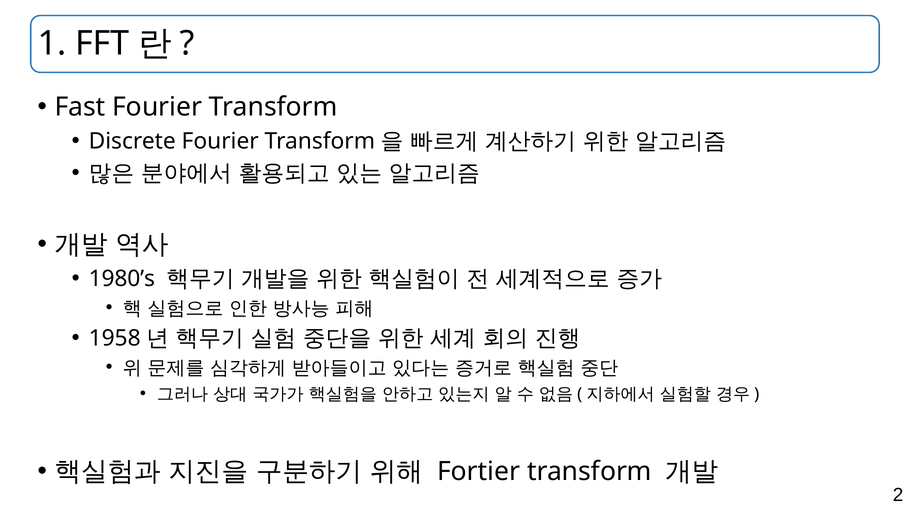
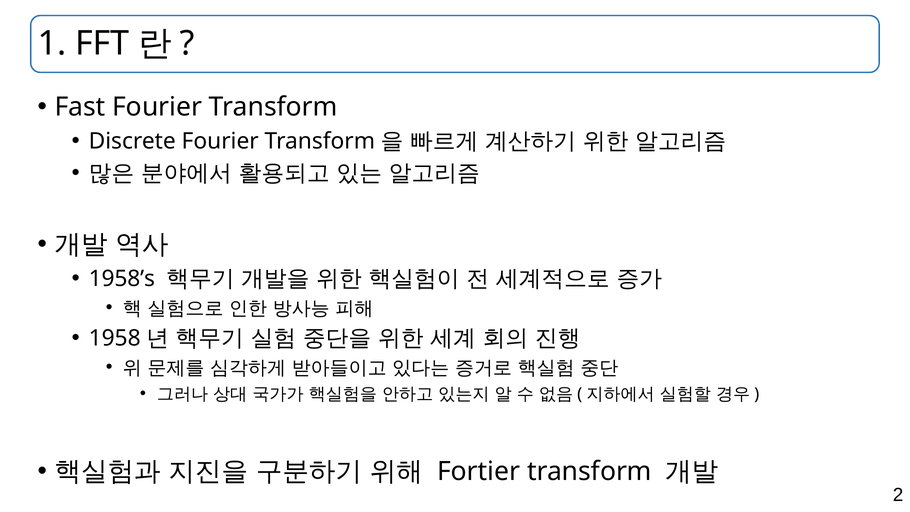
1980’s: 1980’s -> 1958’s
